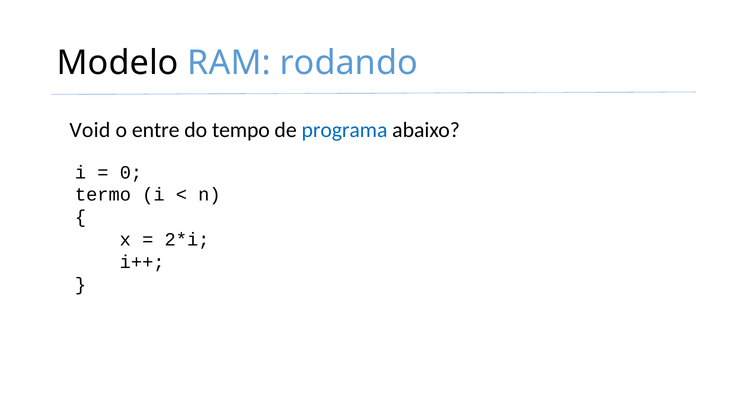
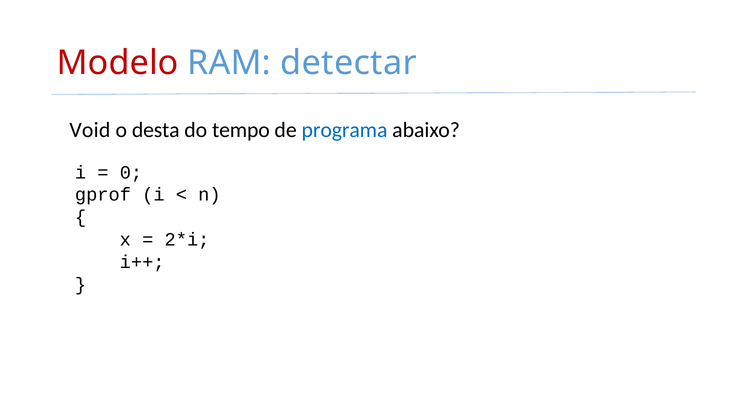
Modelo colour: black -> red
rodando: rodando -> detectar
entre: entre -> desta
termo: termo -> gprof
